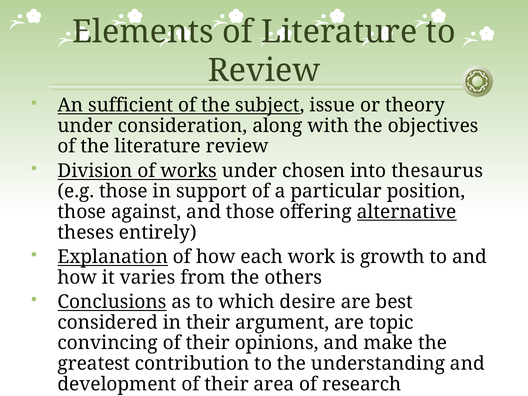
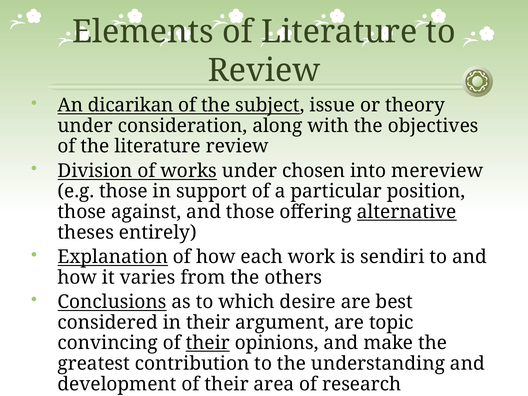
sufficient: sufficient -> dicarikan
thesaurus: thesaurus -> mereview
growth: growth -> sendiri
their at (208, 343) underline: none -> present
